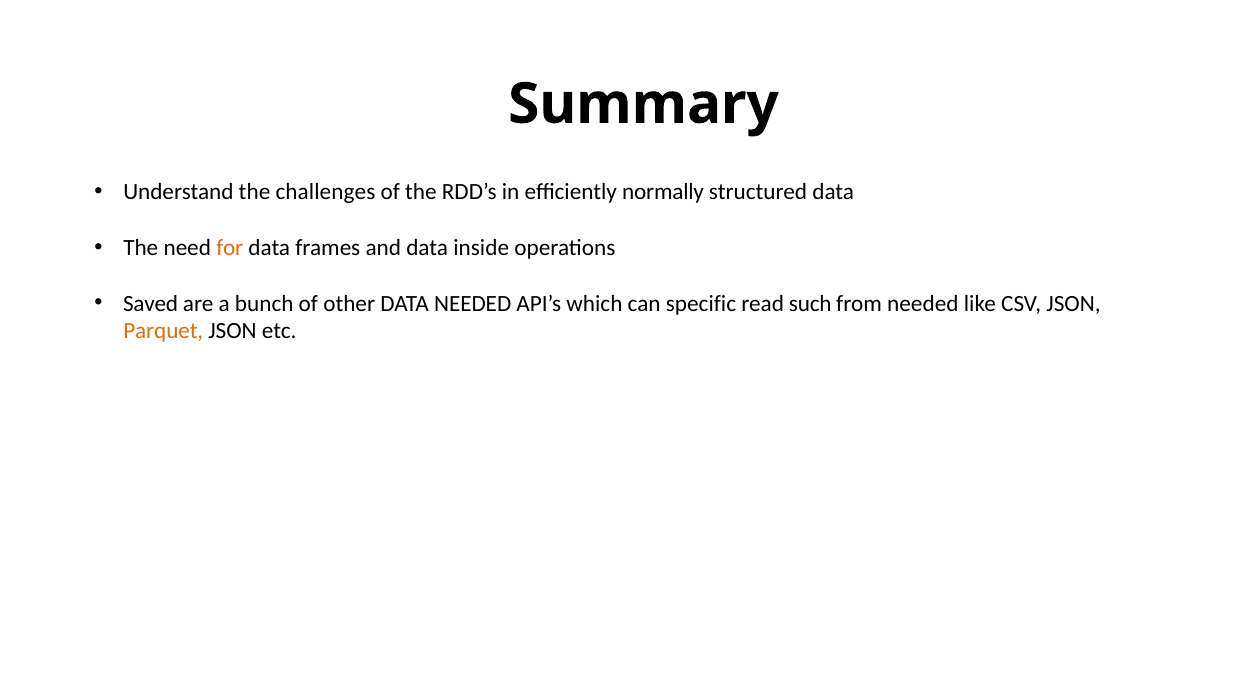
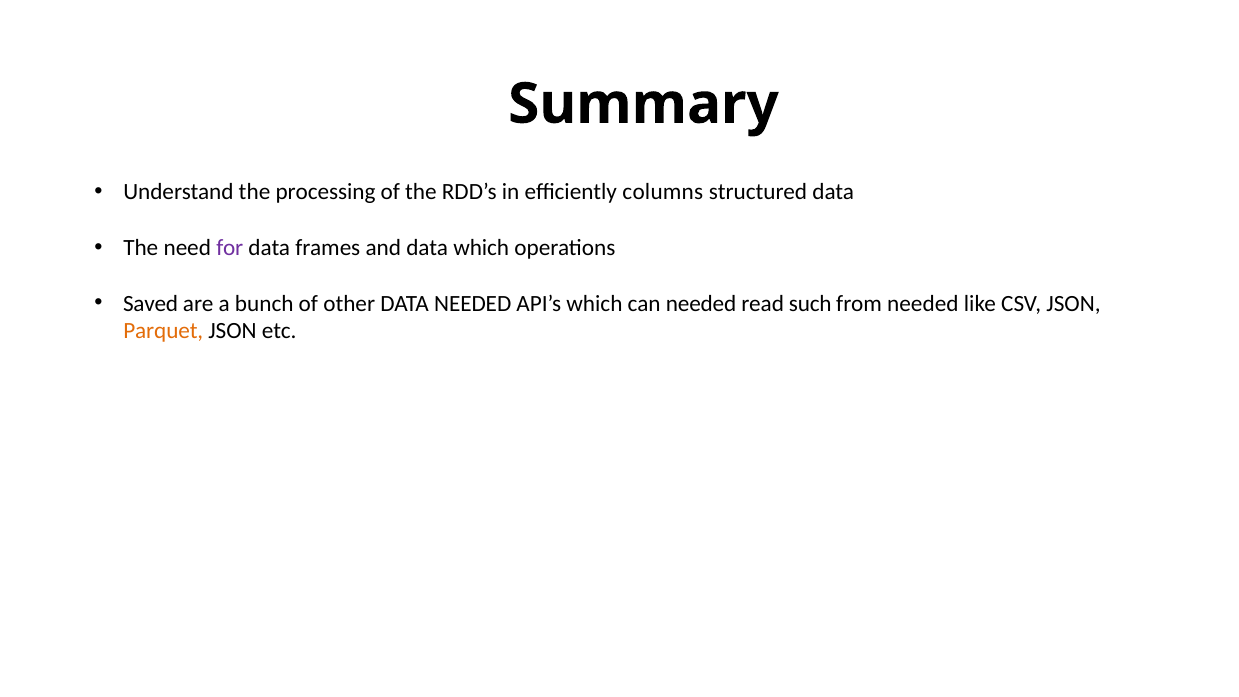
challenges: challenges -> processing
normally: normally -> columns
for colour: orange -> purple
data inside: inside -> which
can specific: specific -> needed
